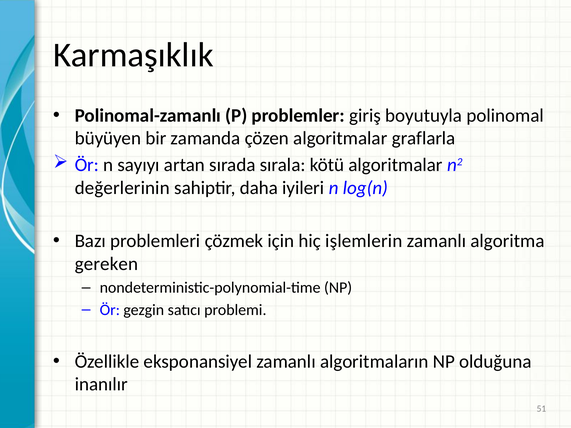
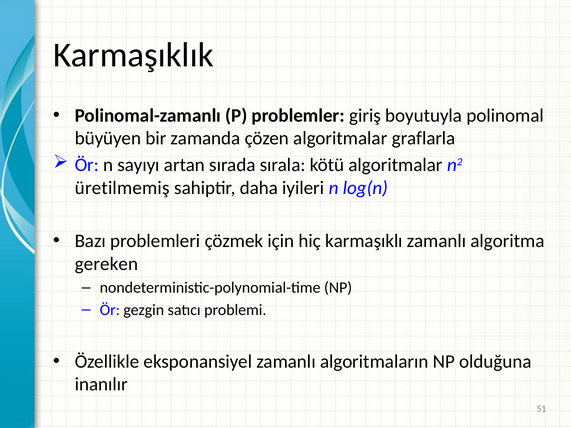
değerlerinin: değerlerinin -> üretilmemiş
işlemlerin: işlemlerin -> karmaşıklı
